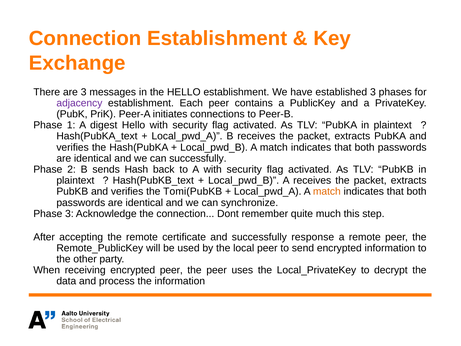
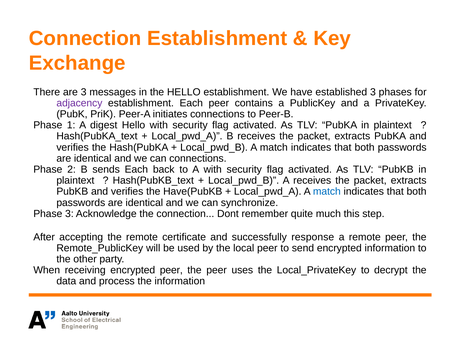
can successfully: successfully -> connections
sends Hash: Hash -> Each
Tomi(PubKB: Tomi(PubKB -> Have(PubKB
match at (327, 191) colour: orange -> blue
